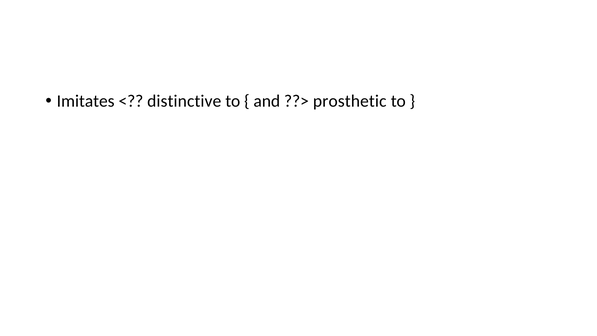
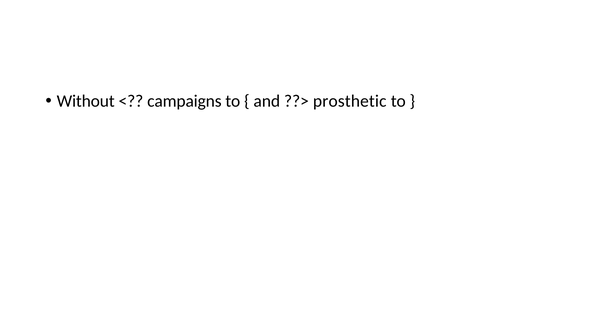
Imitates: Imitates -> Without
distinctive: distinctive -> campaigns
